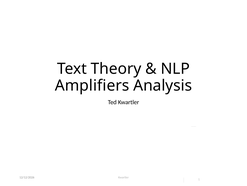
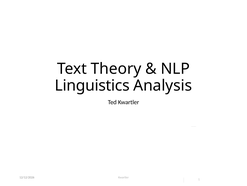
Amplifiers: Amplifiers -> Linguistics
